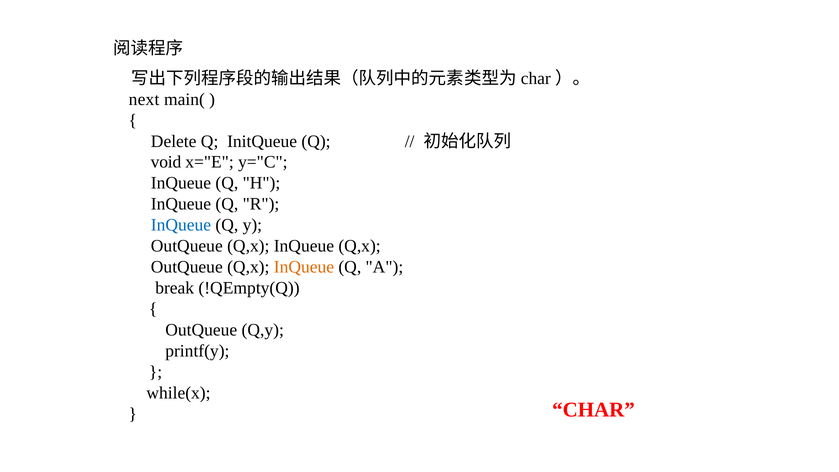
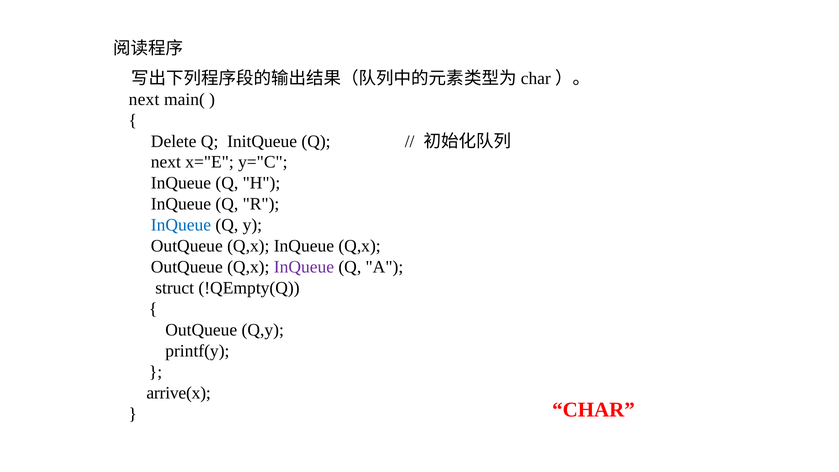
void at (166, 162): void -> next
InQueue at (304, 267) colour: orange -> purple
break: break -> struct
while(x: while(x -> arrive(x
